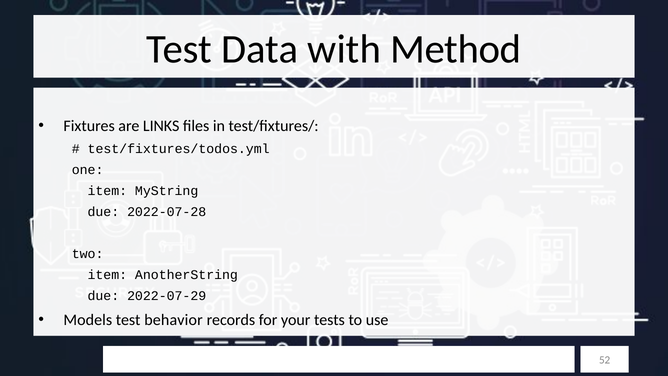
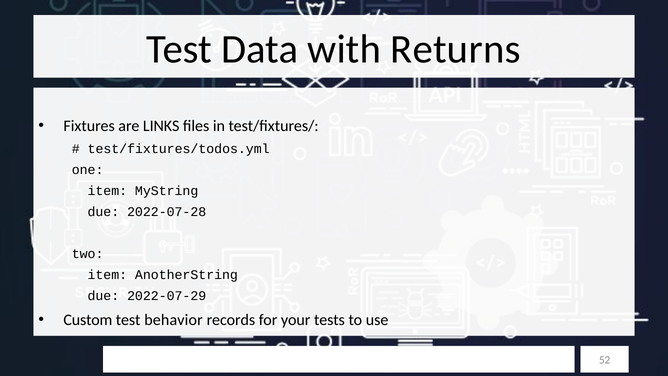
Method: Method -> Returns
Models: Models -> Custom
